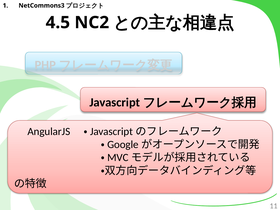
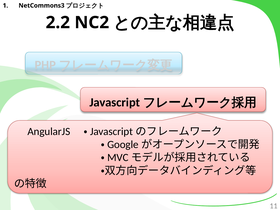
4.5: 4.5 -> 2.2
